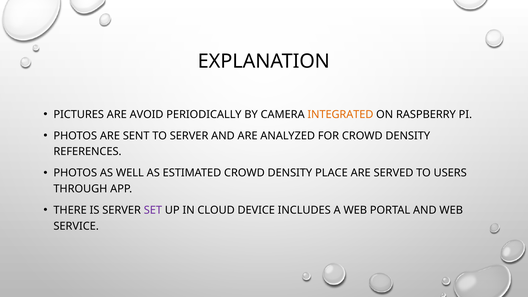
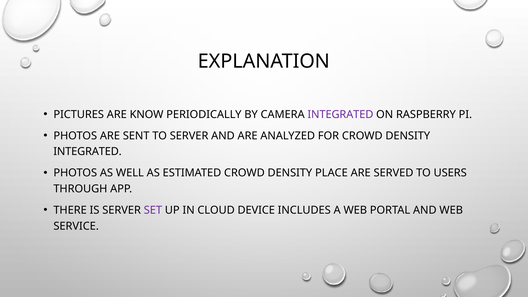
AVOID: AVOID -> KNOW
INTEGRATED at (340, 114) colour: orange -> purple
REFERENCES at (87, 152): REFERENCES -> INTEGRATED
